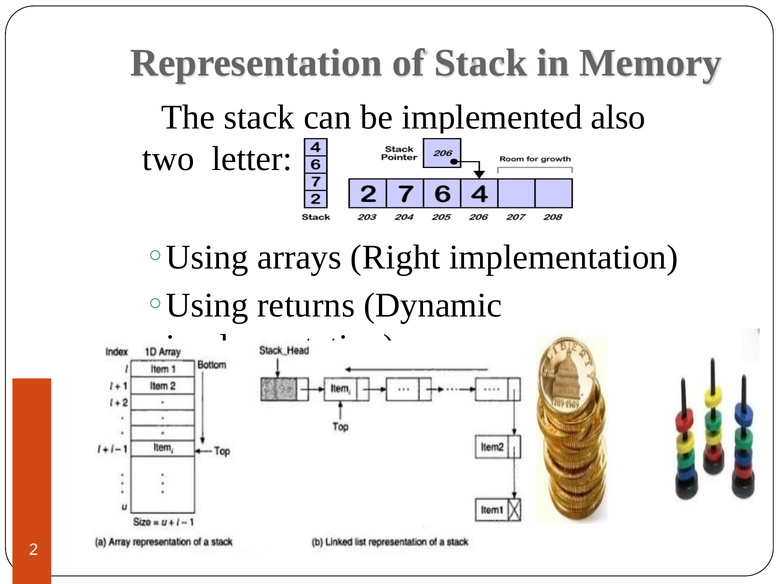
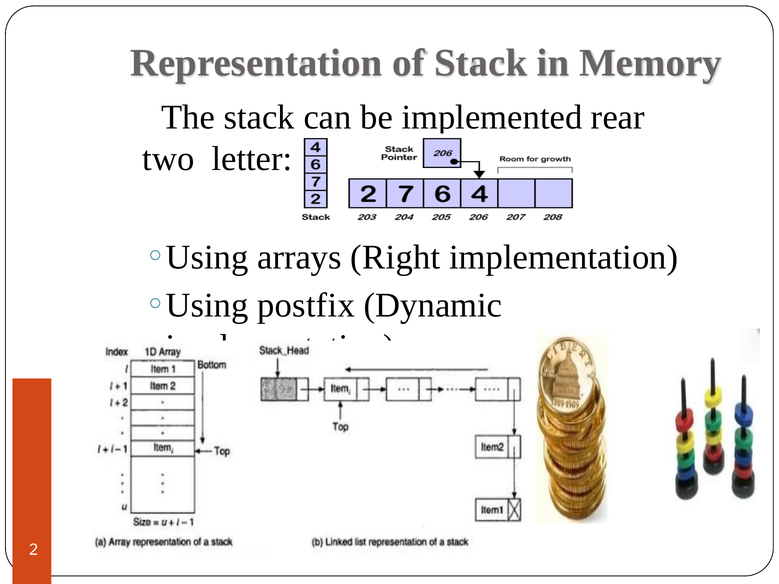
also: also -> rear
returns: returns -> postfix
